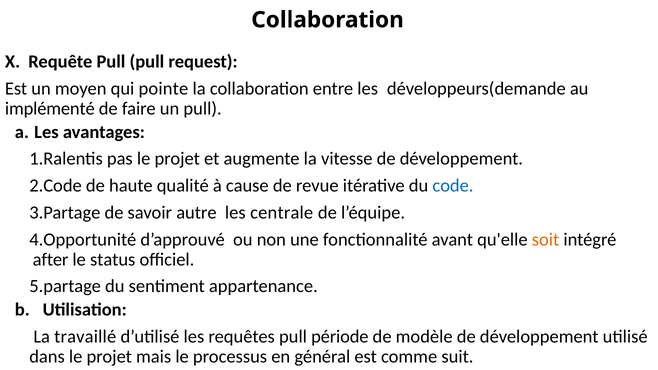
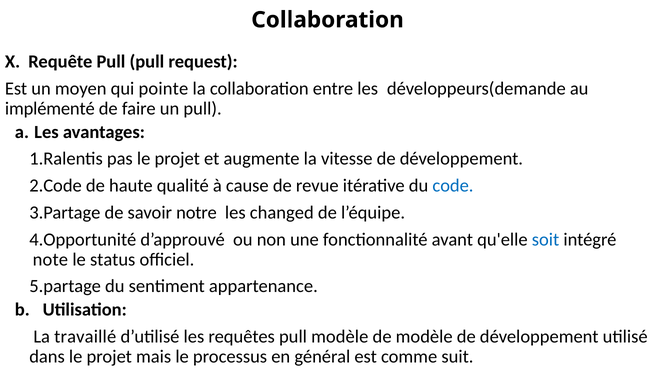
autre: autre -> notre
centrale: centrale -> changed
soit colour: orange -> blue
after: after -> note
pull période: période -> modèle
